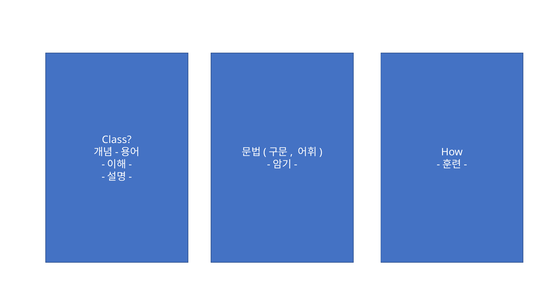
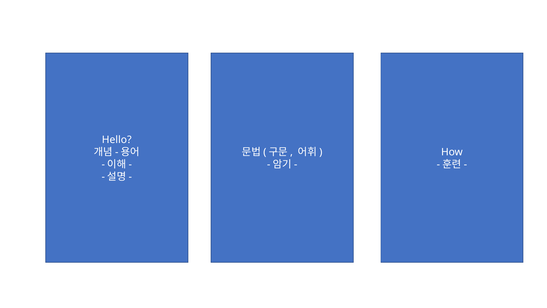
Class: Class -> Hello
